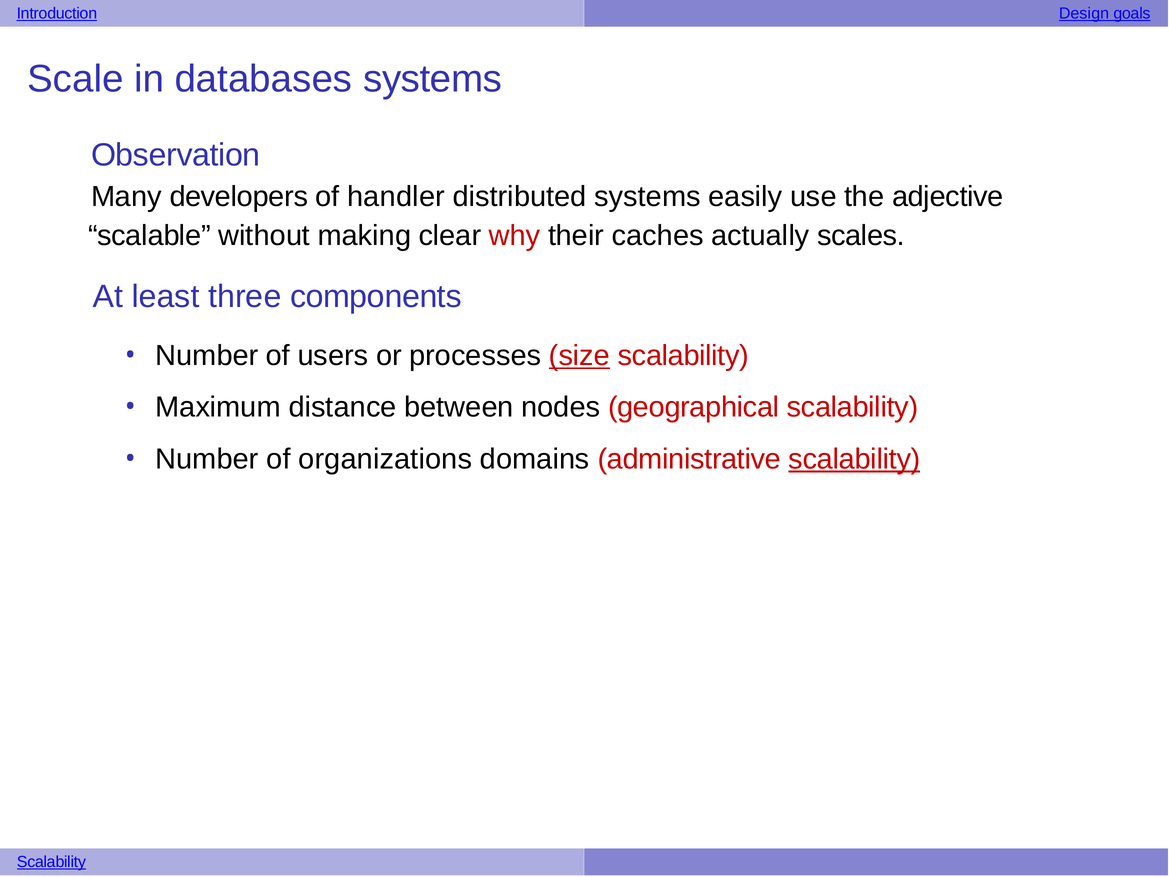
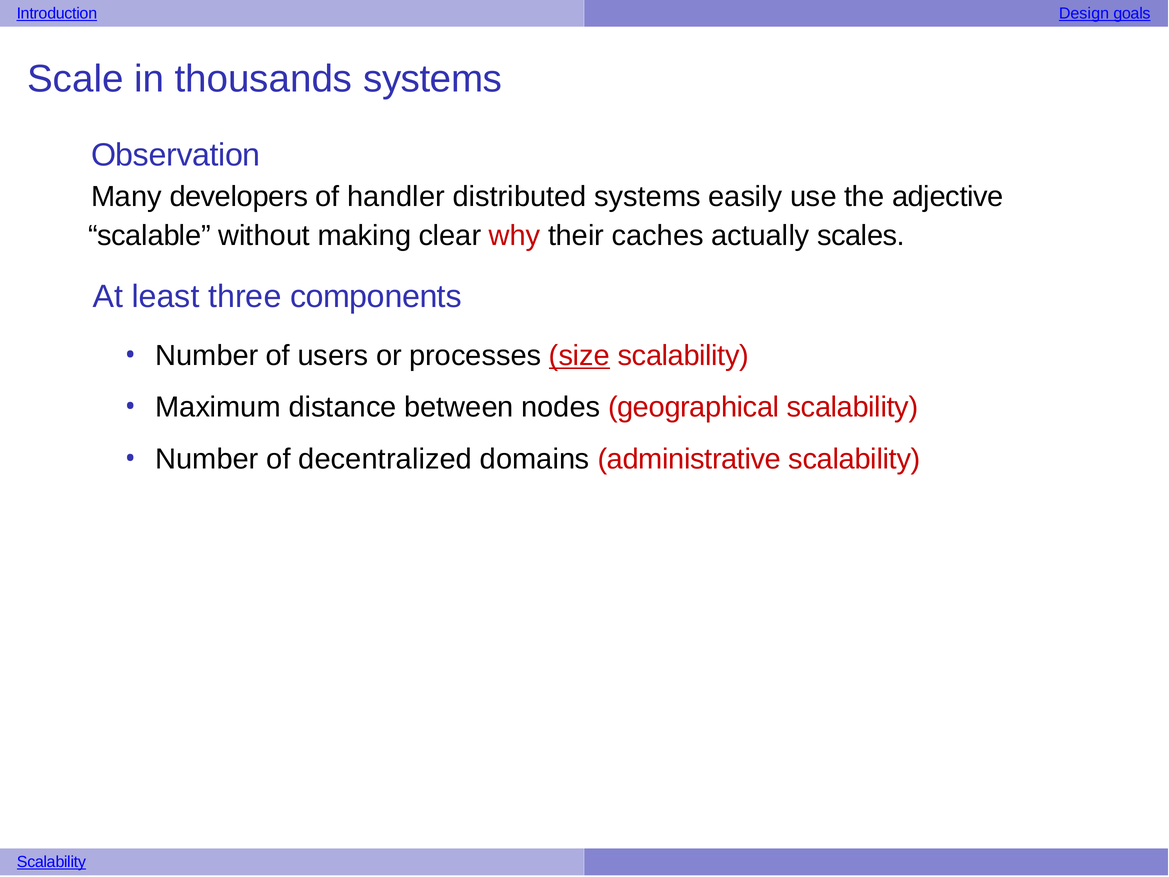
databases: databases -> thousands
organizations: organizations -> decentralized
scalability at (854, 459) underline: present -> none
